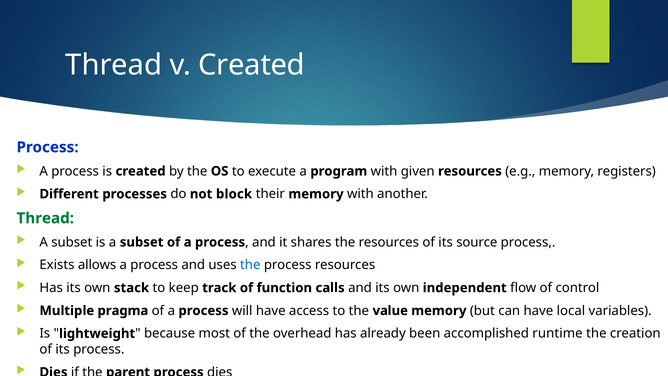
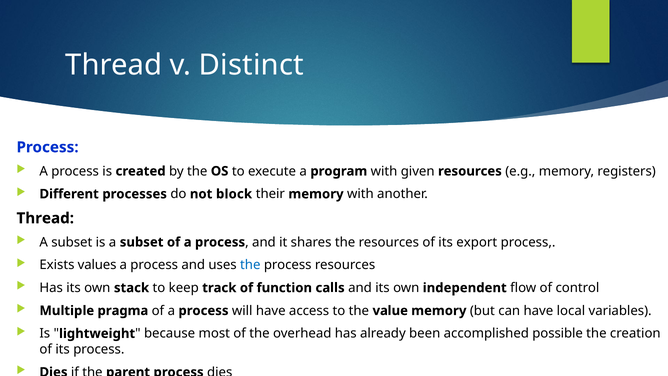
v Created: Created -> Distinct
Thread at (45, 218) colour: green -> black
source: source -> export
allows: allows -> values
runtime: runtime -> possible
